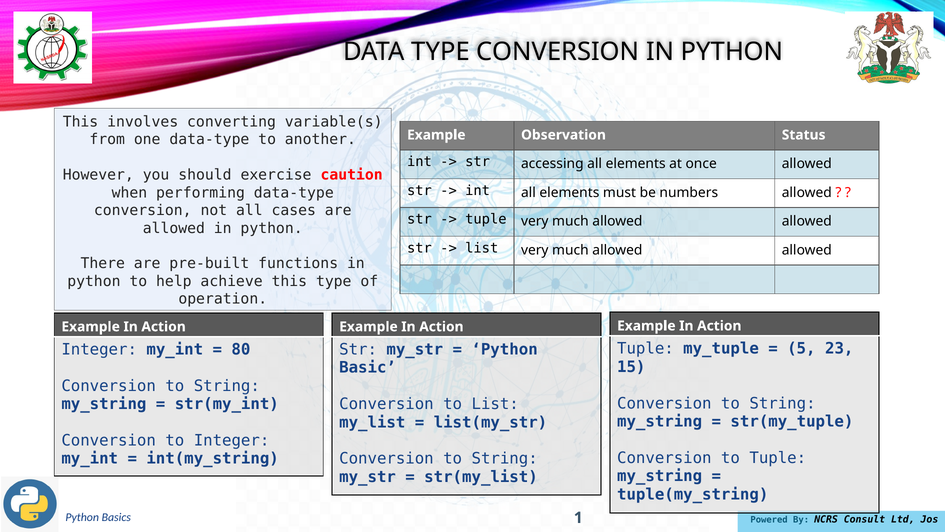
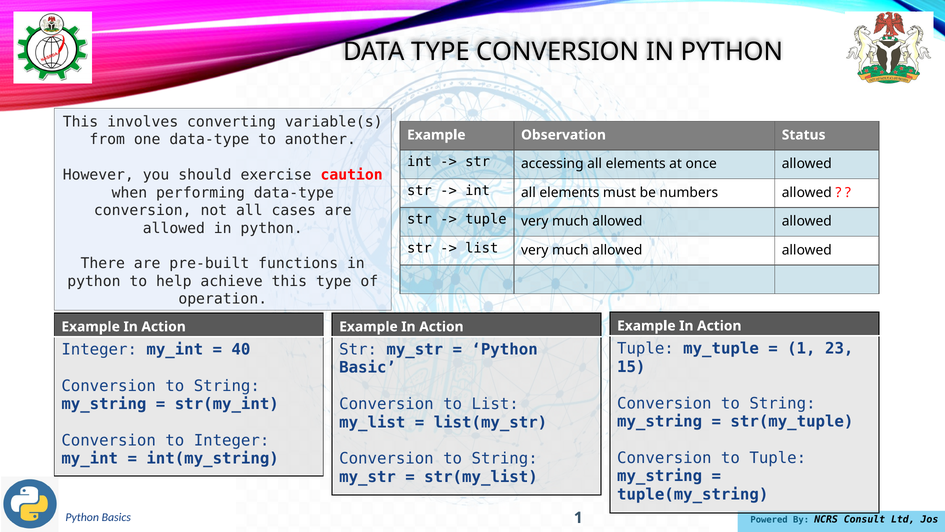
5 at (801, 348): 5 -> 1
80: 80 -> 40
